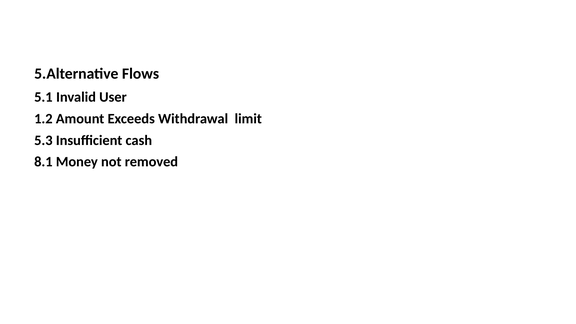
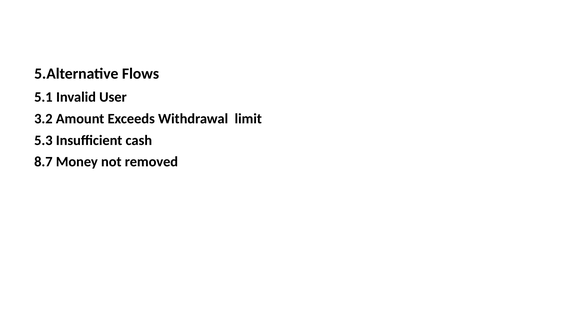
1.2: 1.2 -> 3.2
8.1: 8.1 -> 8.7
